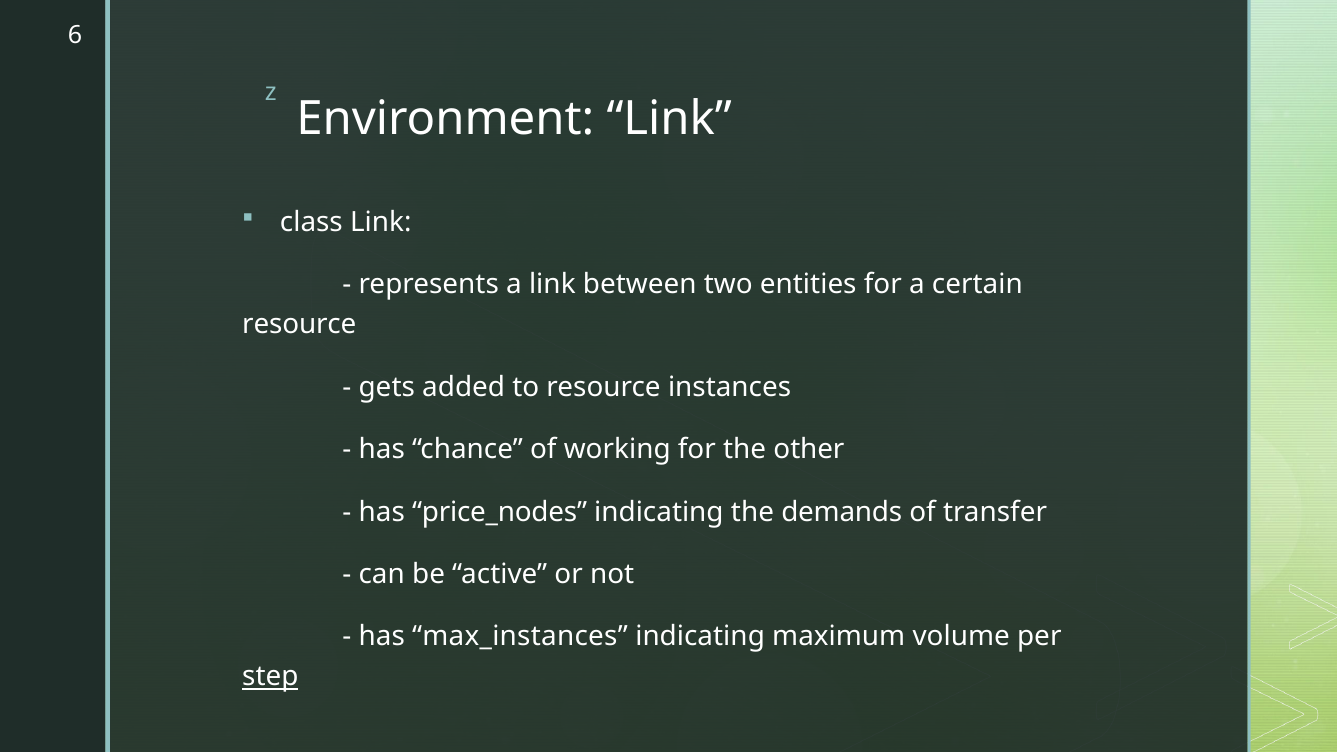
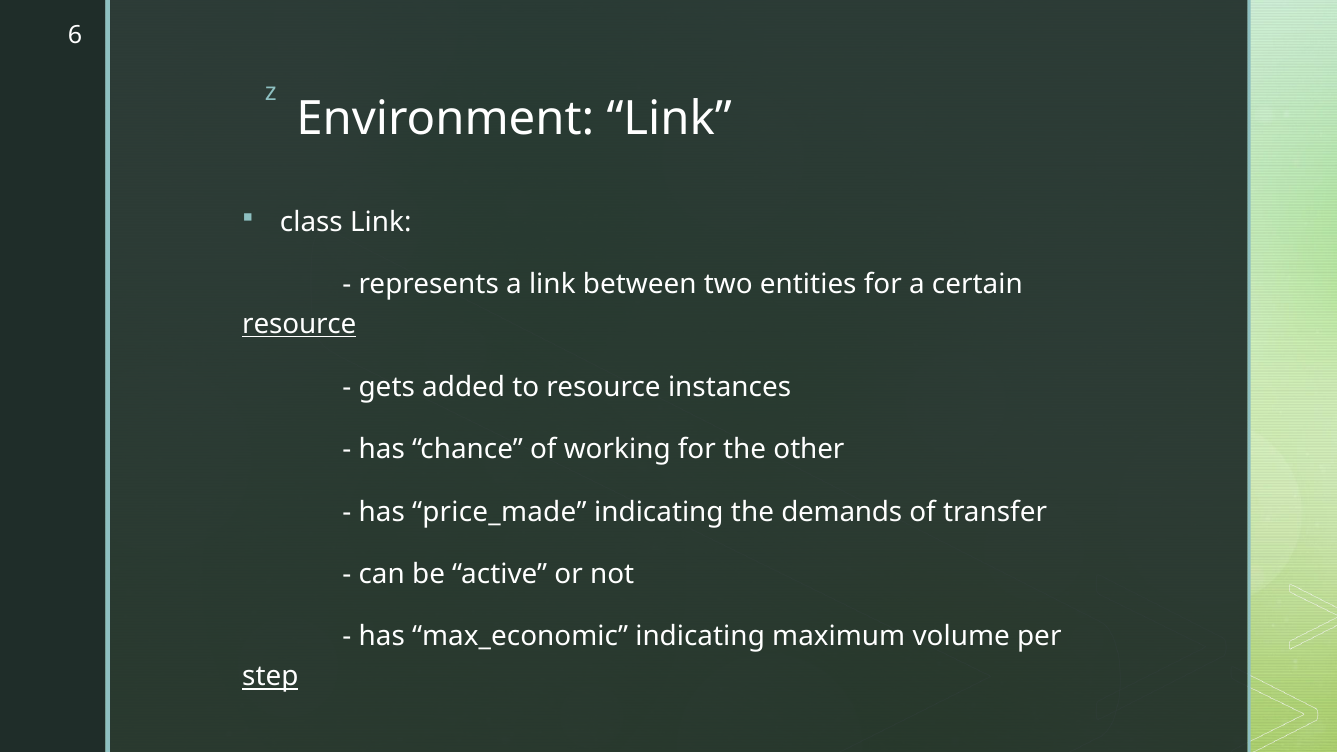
resource at (299, 325) underline: none -> present
price_nodes: price_nodes -> price_made
max_instances: max_instances -> max_economic
